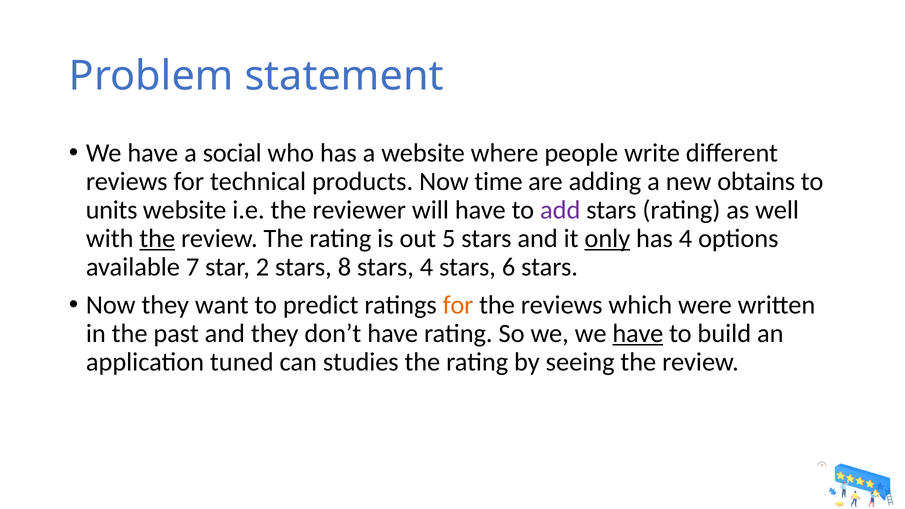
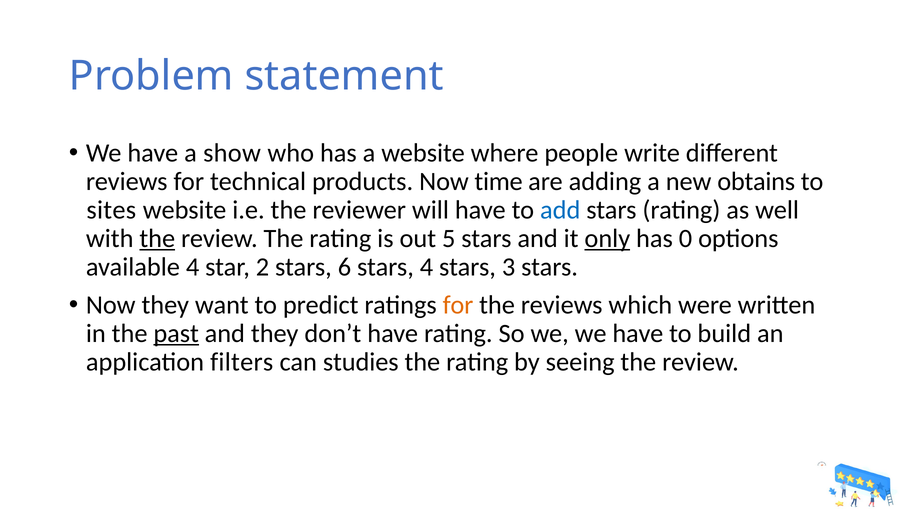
social: social -> show
units: units -> sites
add colour: purple -> blue
has 4: 4 -> 0
available 7: 7 -> 4
8: 8 -> 6
6: 6 -> 3
past underline: none -> present
have at (638, 334) underline: present -> none
tuned: tuned -> filters
